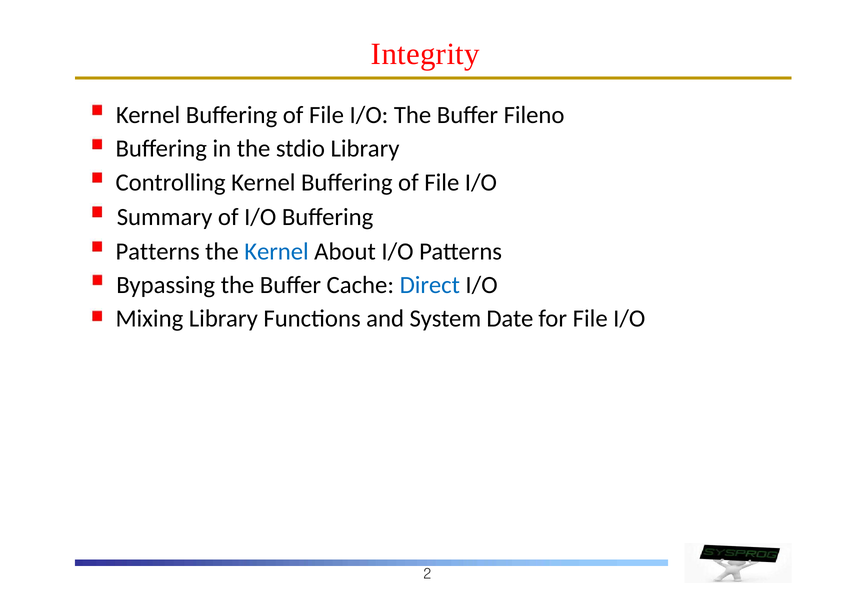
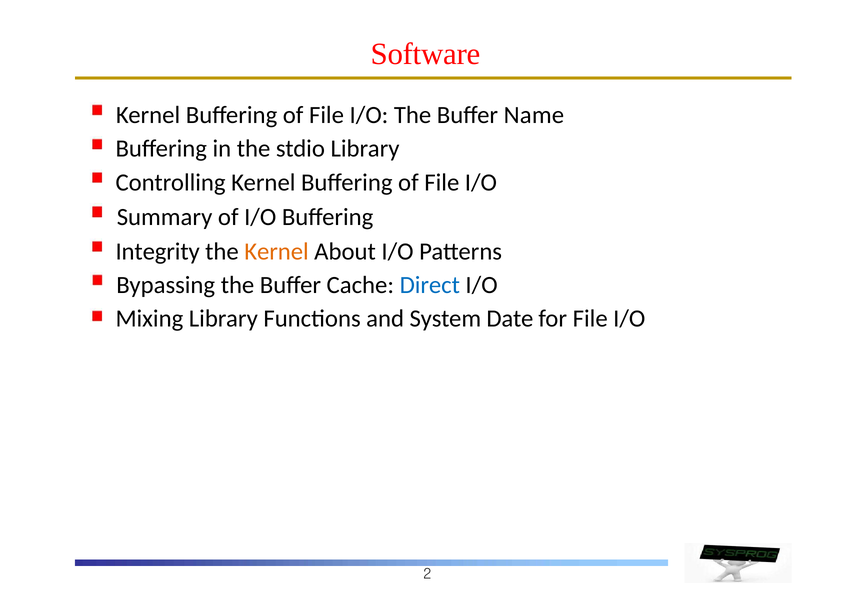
Integrity: Integrity -> Software
Fileno: Fileno -> Name
Patterns at (158, 252): Patterns -> Integrity
Kernel at (277, 252) colour: blue -> orange
